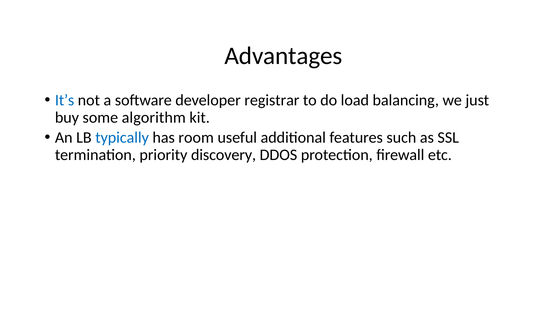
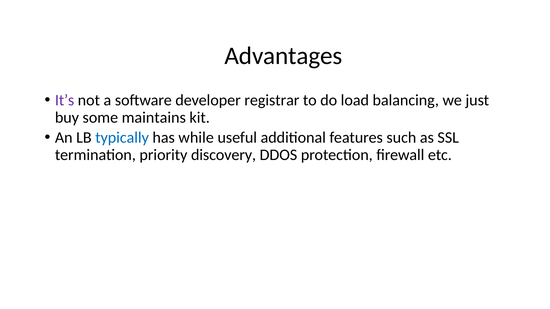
It’s colour: blue -> purple
algorithm: algorithm -> maintains
room: room -> while
